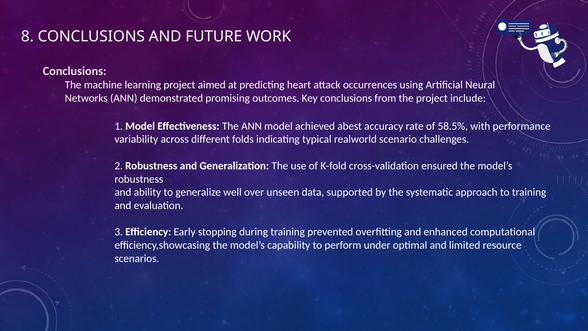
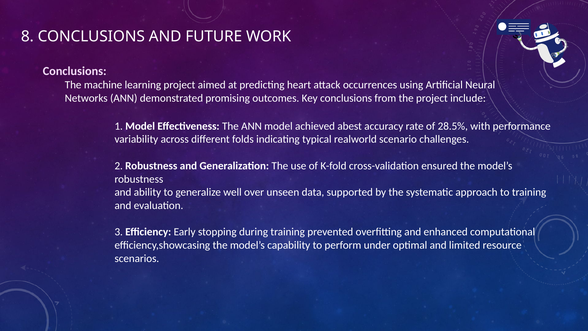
58.5%: 58.5% -> 28.5%
